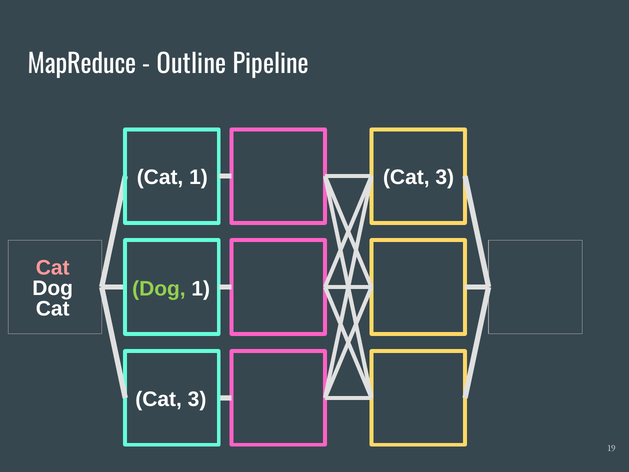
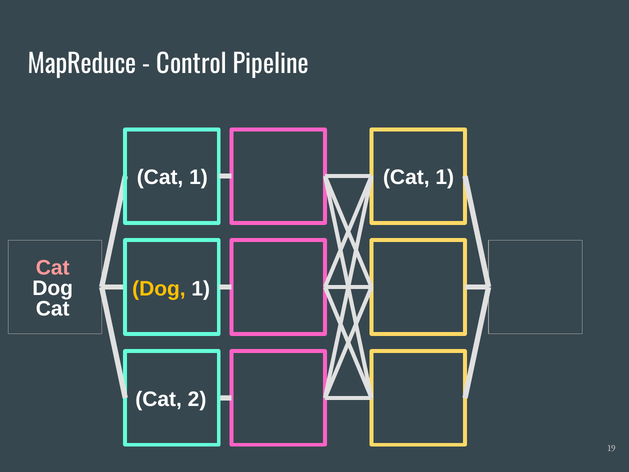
Outline: Outline -> Control
3 at (445, 177): 3 -> 1
Dog at (159, 288) colour: light green -> yellow
3 at (197, 399): 3 -> 2
